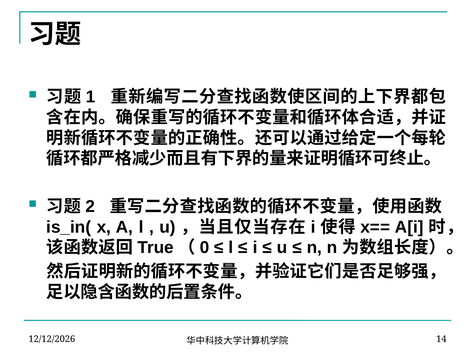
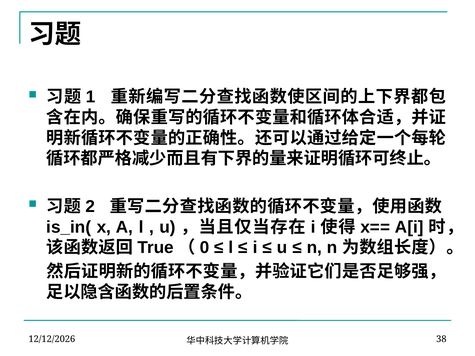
14: 14 -> 38
